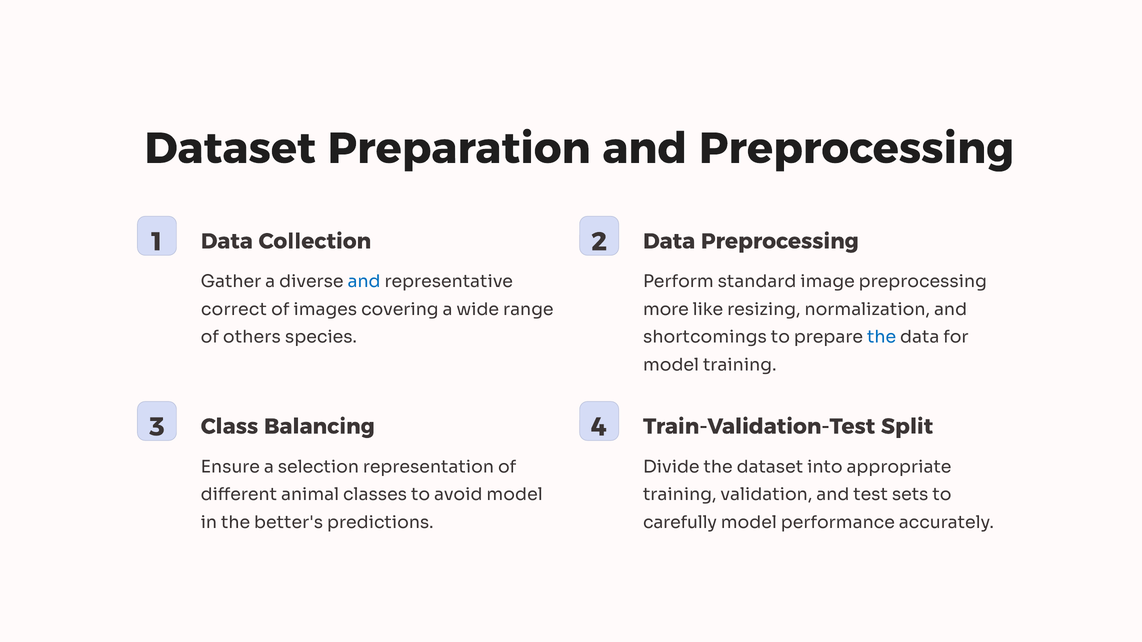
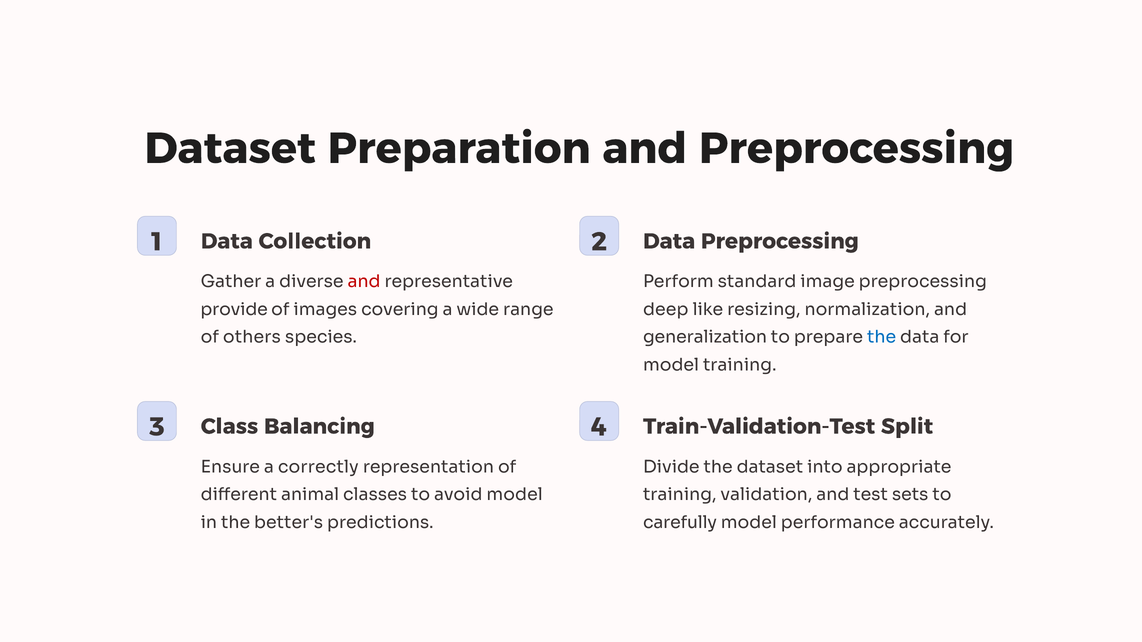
and at (364, 282) colour: blue -> red
correct: correct -> provide
more: more -> deep
shortcomings: shortcomings -> generalization
selection: selection -> correctly
